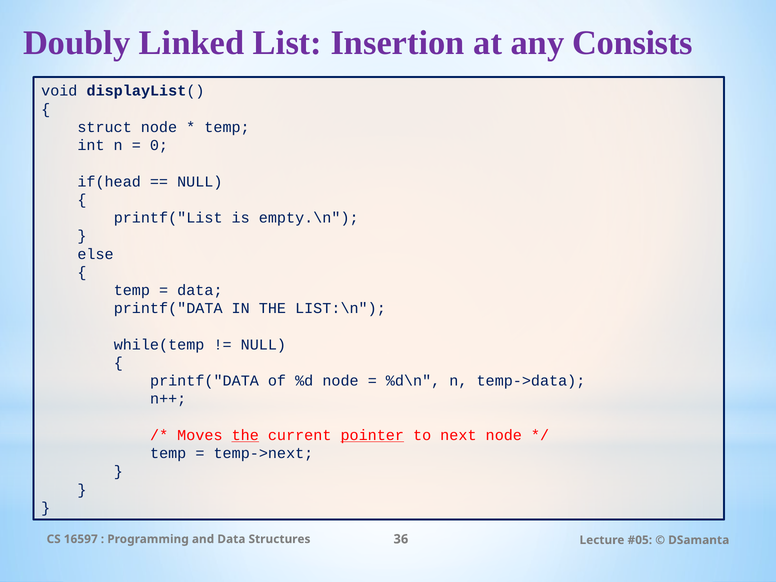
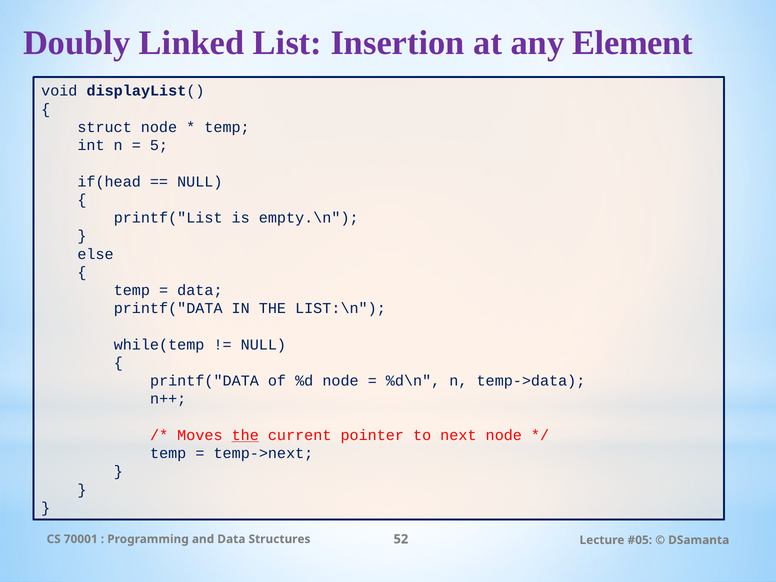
Consists: Consists -> Element
0: 0 -> 5
pointer underline: present -> none
16597: 16597 -> 70001
36: 36 -> 52
